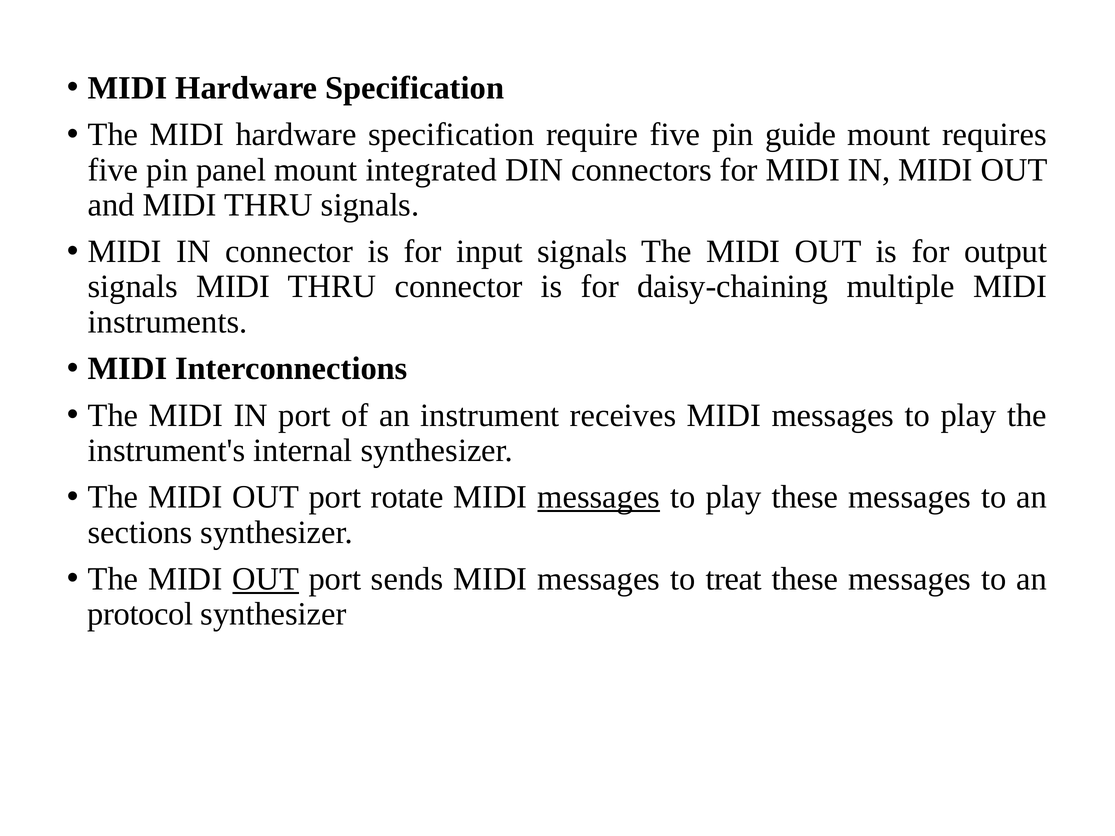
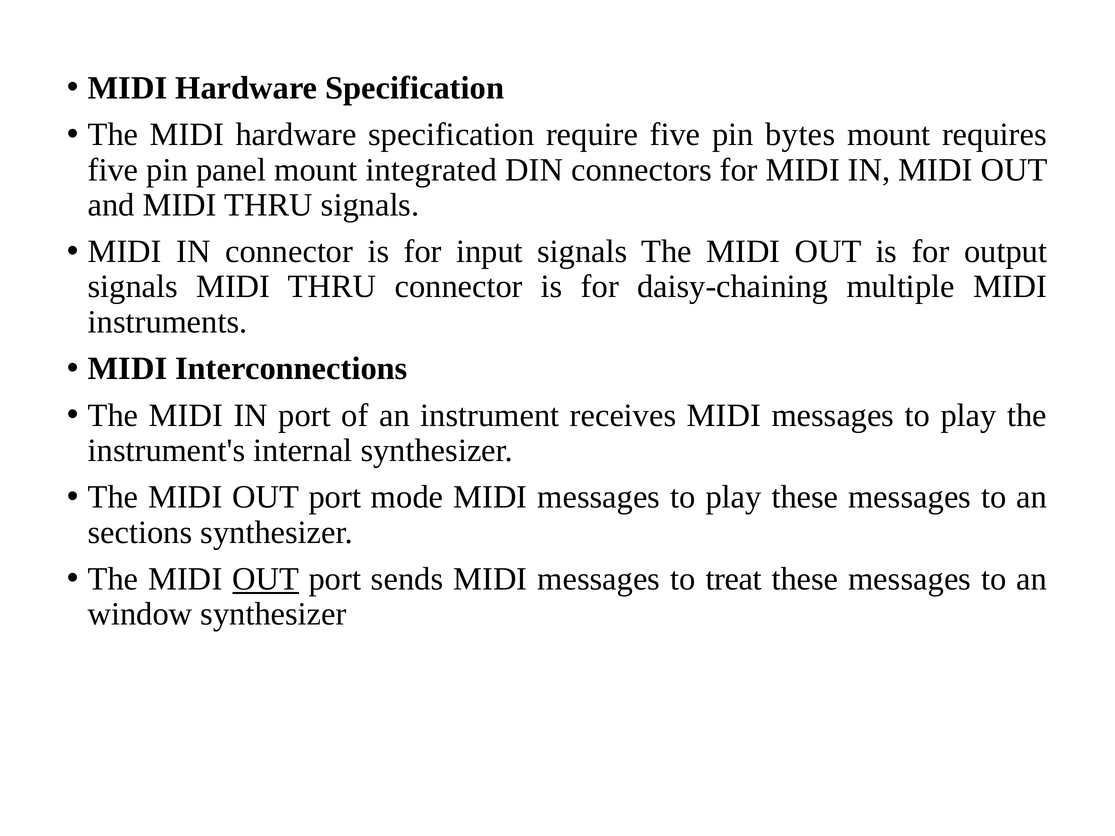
guide: guide -> bytes
rotate: rotate -> mode
messages at (599, 497) underline: present -> none
protocol: protocol -> window
